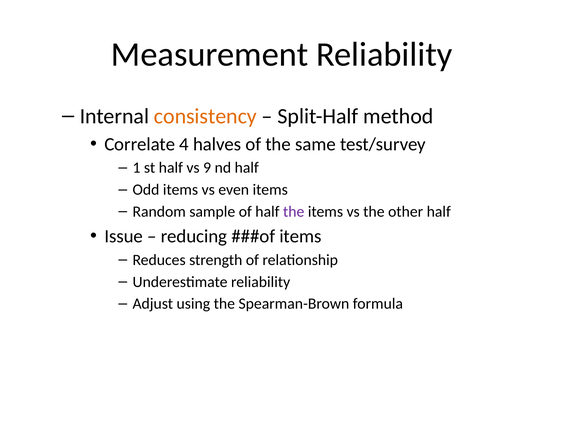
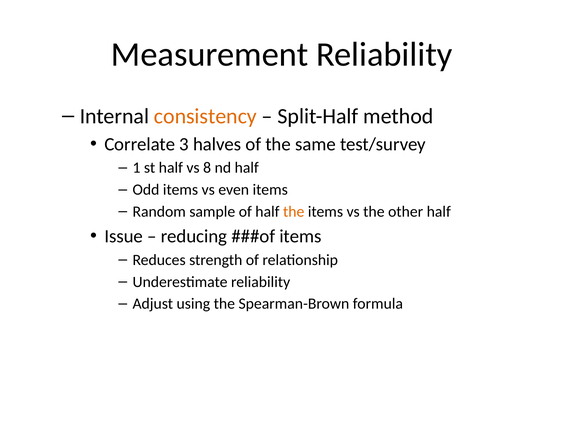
4: 4 -> 3
9: 9 -> 8
the at (294, 212) colour: purple -> orange
